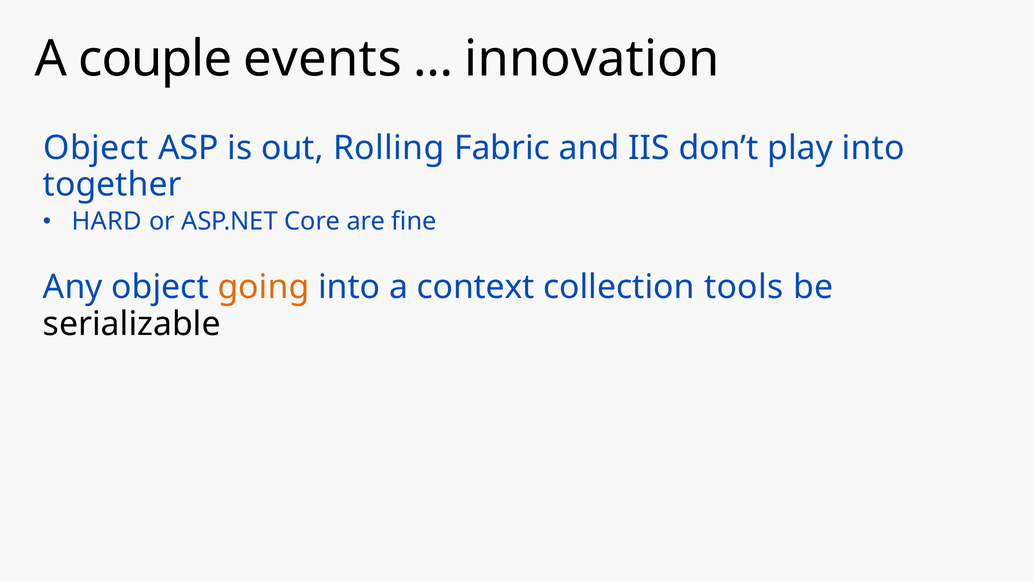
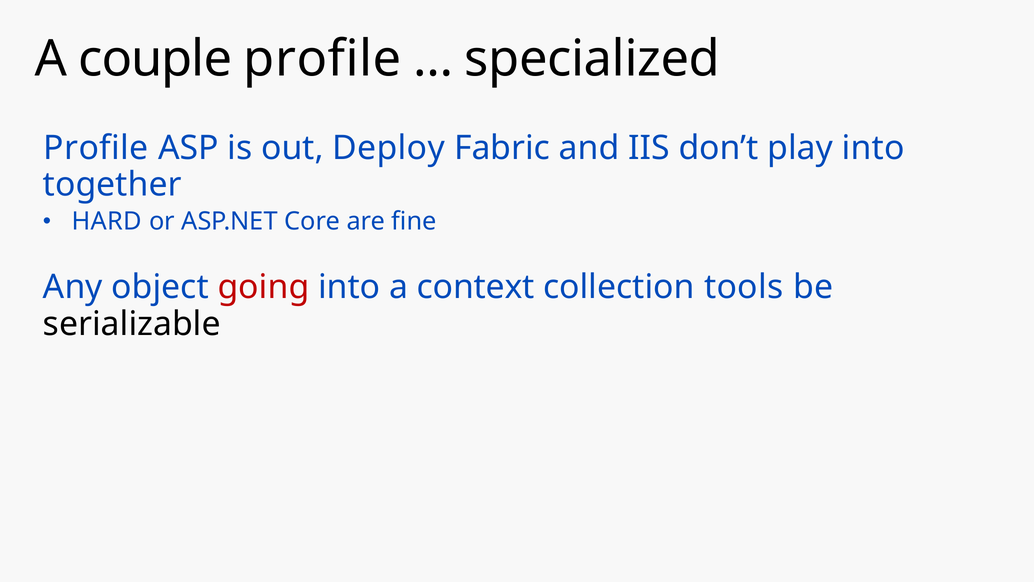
couple events: events -> profile
innovation: innovation -> specialized
Object at (96, 148): Object -> Profile
Rolling: Rolling -> Deploy
going colour: orange -> red
